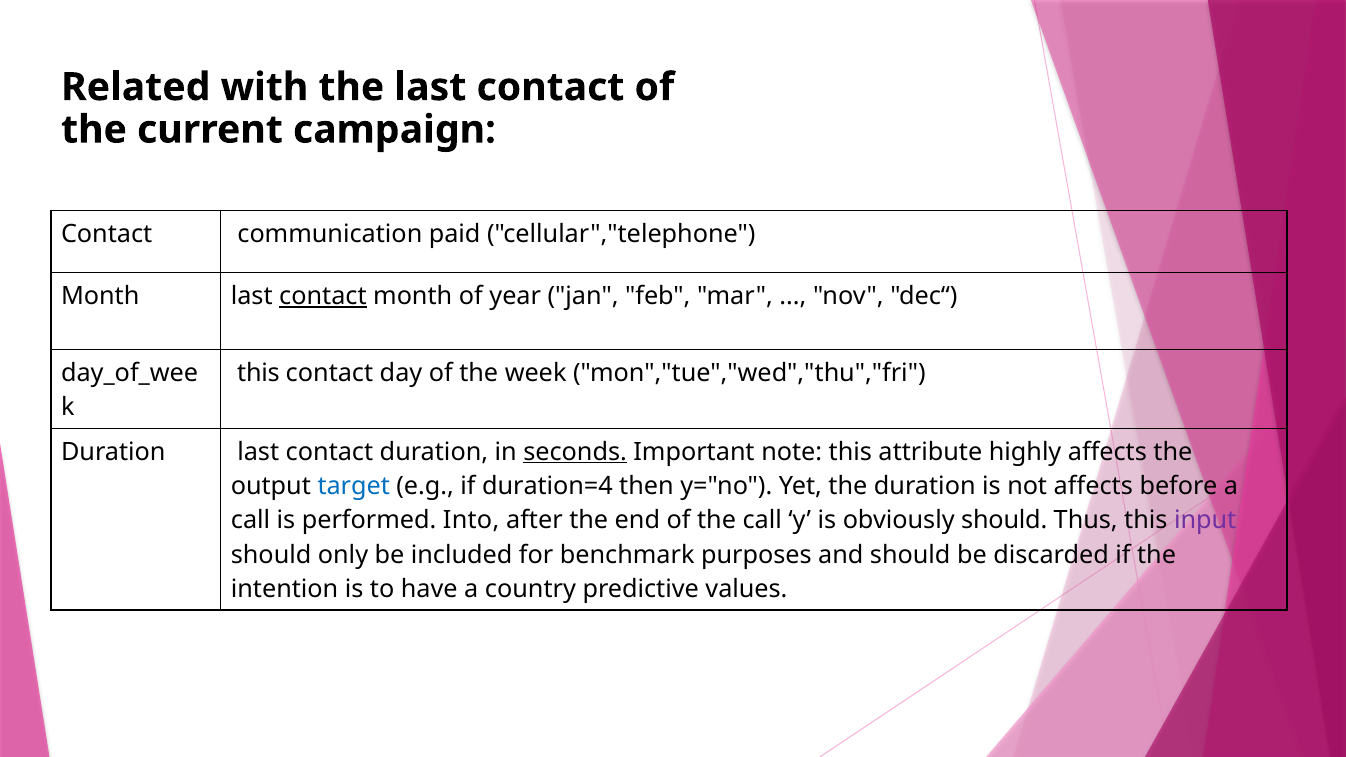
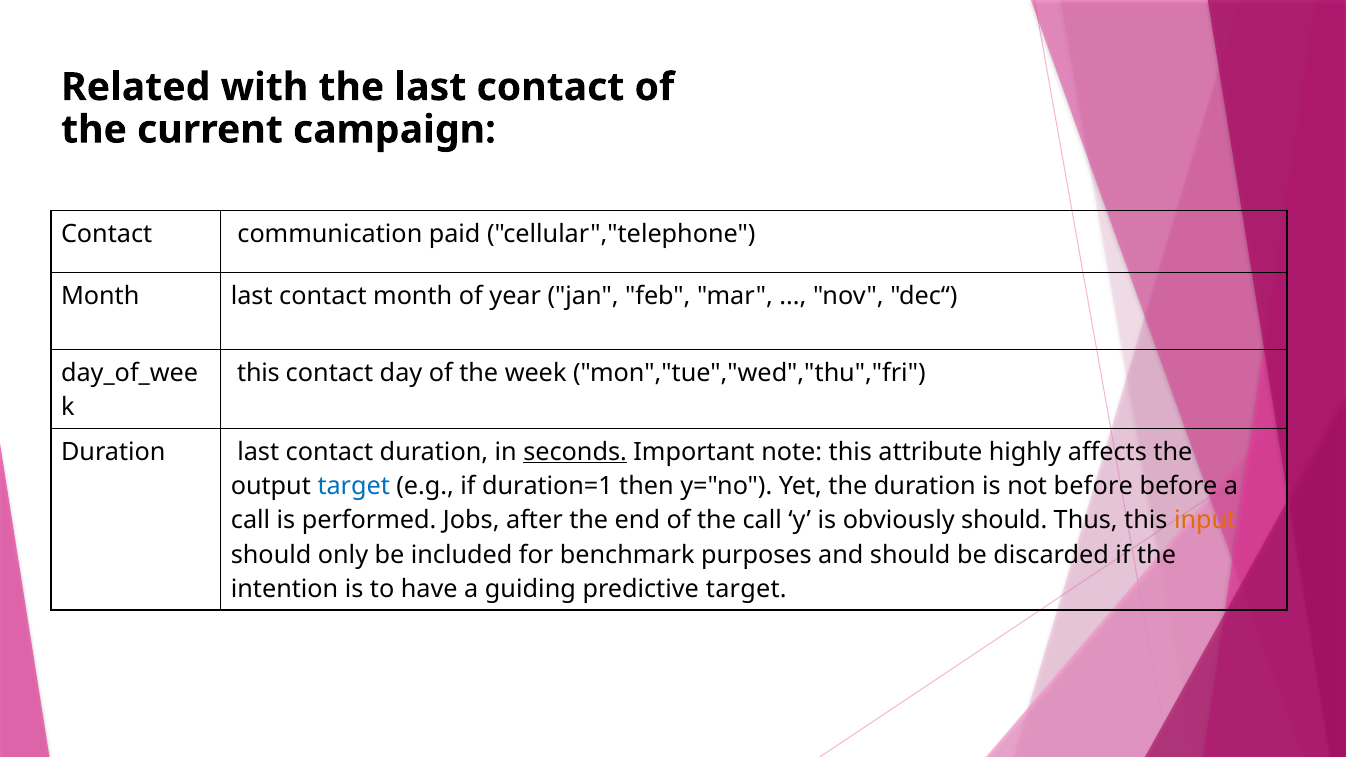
contact at (323, 296) underline: present -> none
duration=4: duration=4 -> duration=1
not affects: affects -> before
Into: Into -> Jobs
input colour: purple -> orange
country: country -> guiding
predictive values: values -> target
